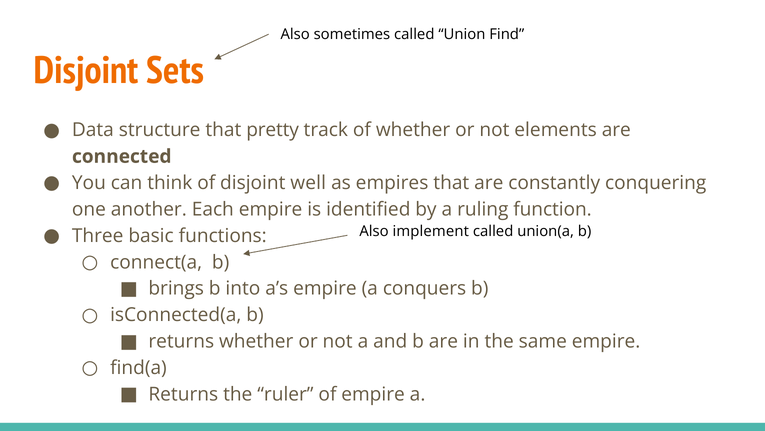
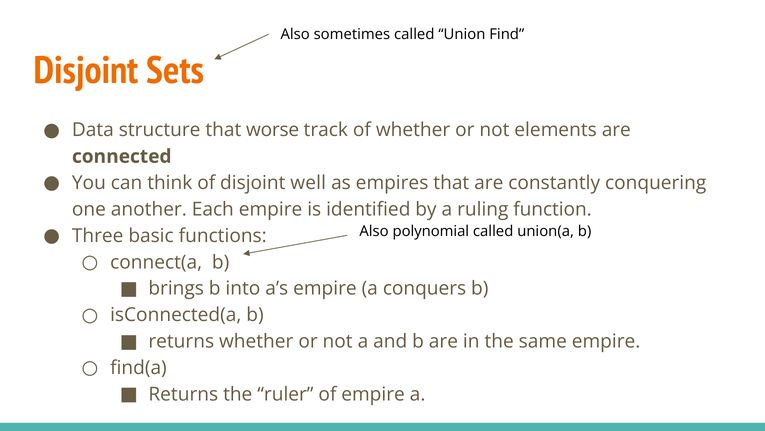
pretty: pretty -> worse
implement: implement -> polynomial
